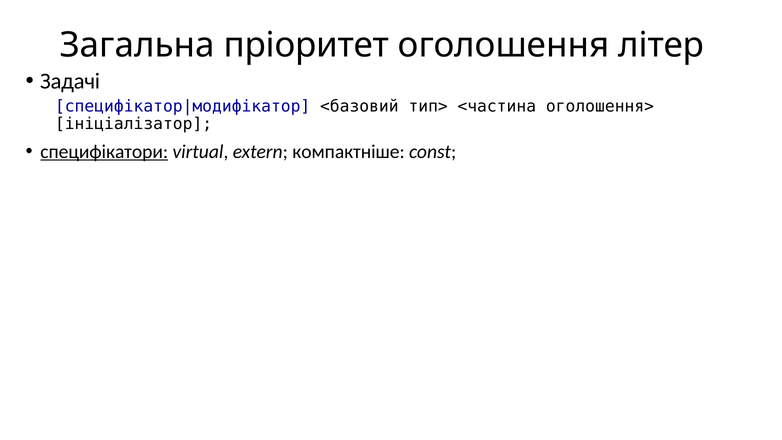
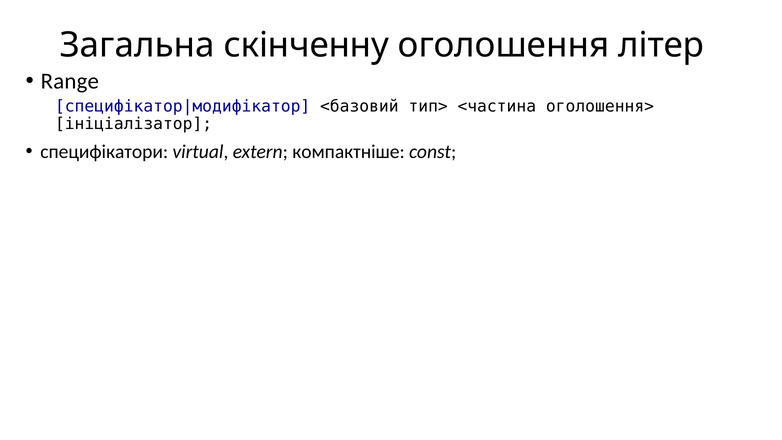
пріоритет: пріоритет -> скінченну
Задачі: Задачі -> Range
специфікатори underline: present -> none
